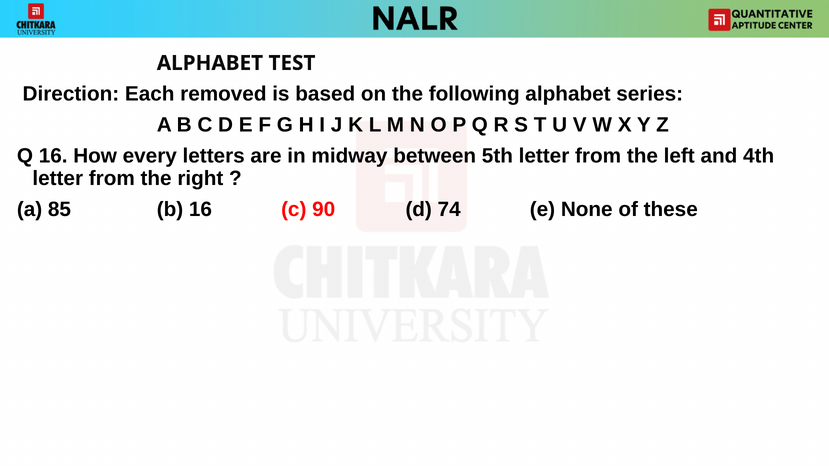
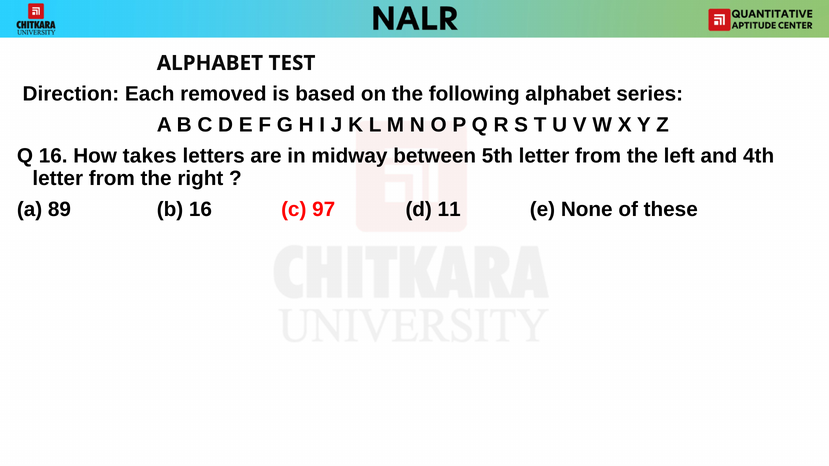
every: every -> takes
85: 85 -> 89
90: 90 -> 97
74: 74 -> 11
